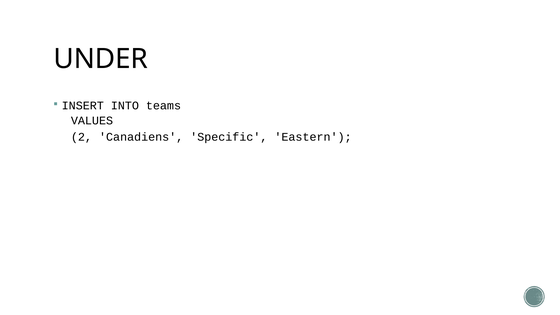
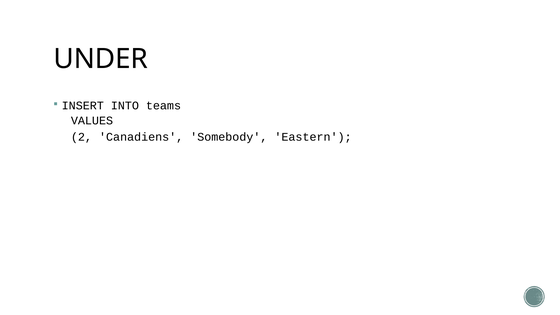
Specific: Specific -> Somebody
